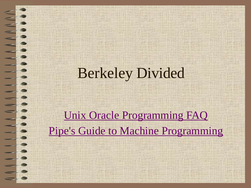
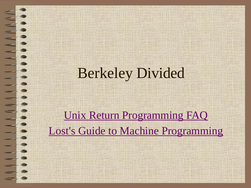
Oracle: Oracle -> Return
Pipe's: Pipe's -> Lost's
